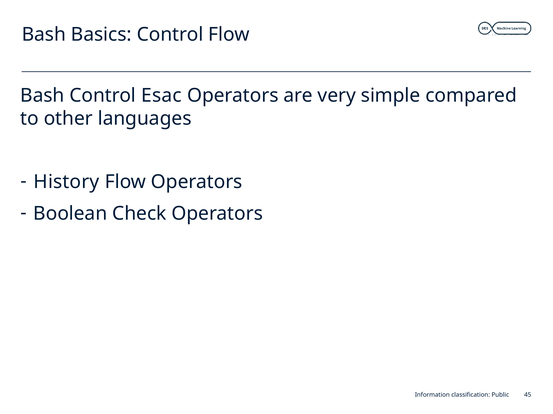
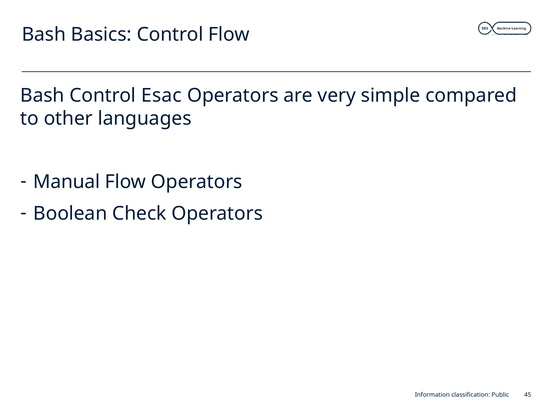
History: History -> Manual
